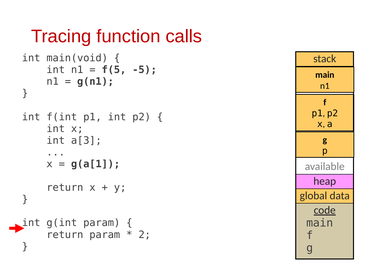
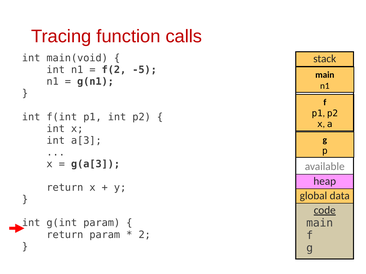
f(5: f(5 -> f(2
g(a[1: g(a[1 -> g(a[3
